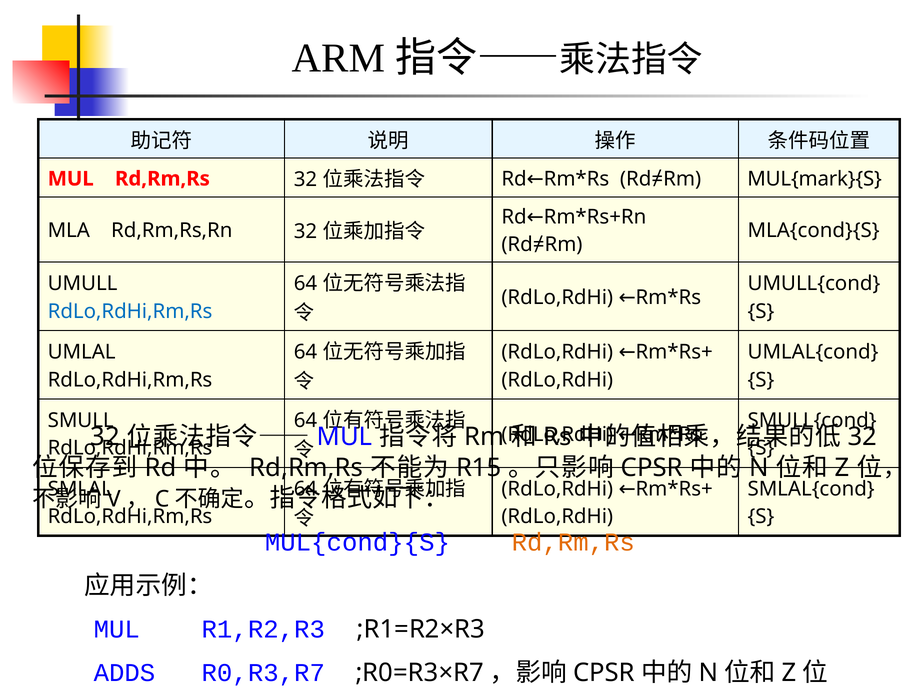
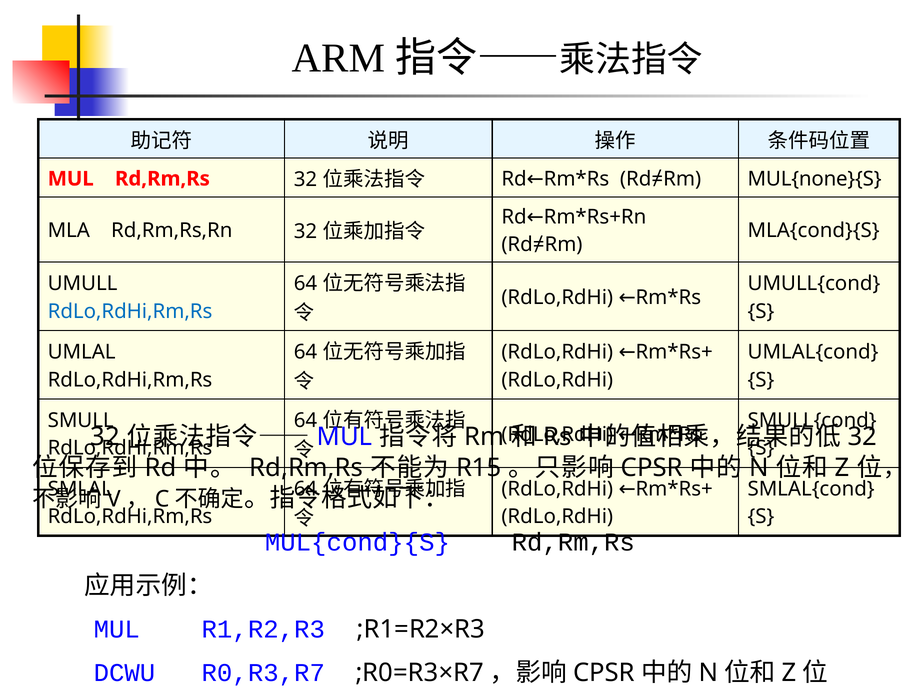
MUL{mark}{S: MUL{mark}{S -> MUL{none}{S
Rd,Rm,Rs at (573, 542) colour: orange -> black
ADDS: ADDS -> DCWU
